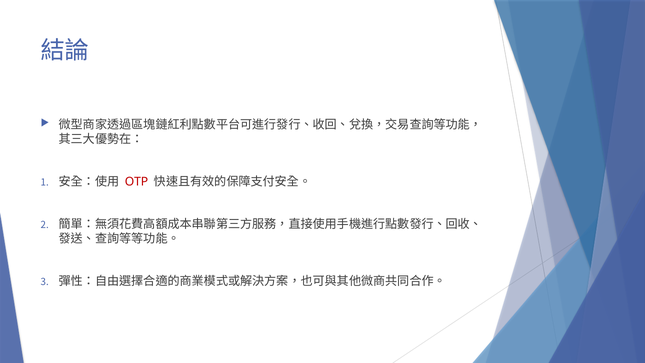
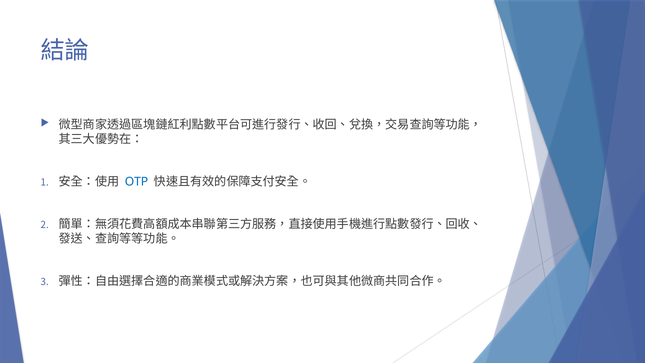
OTP colour: red -> blue
